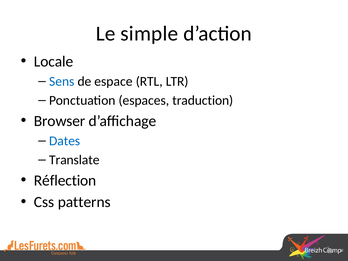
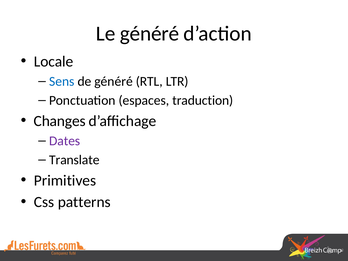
Le simple: simple -> généré
de espace: espace -> généré
Browser: Browser -> Changes
Dates colour: blue -> purple
Réflection: Réflection -> Primitives
